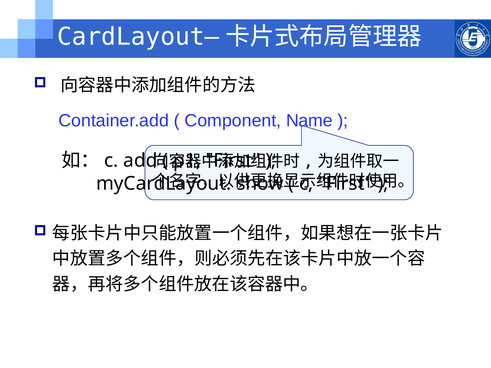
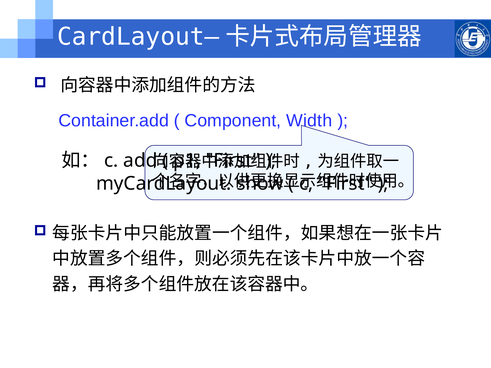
Name: Name -> Width
